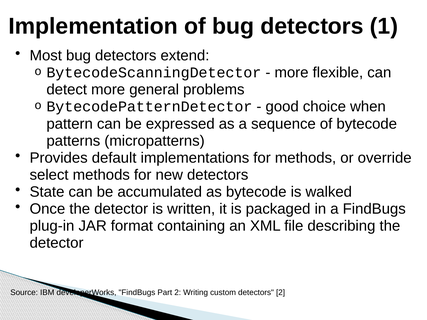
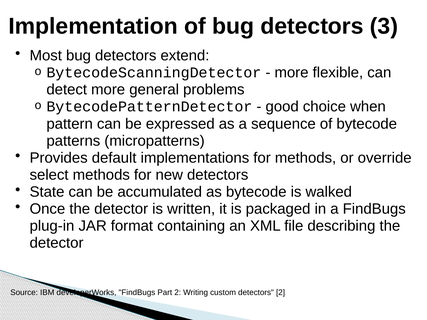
1: 1 -> 3
